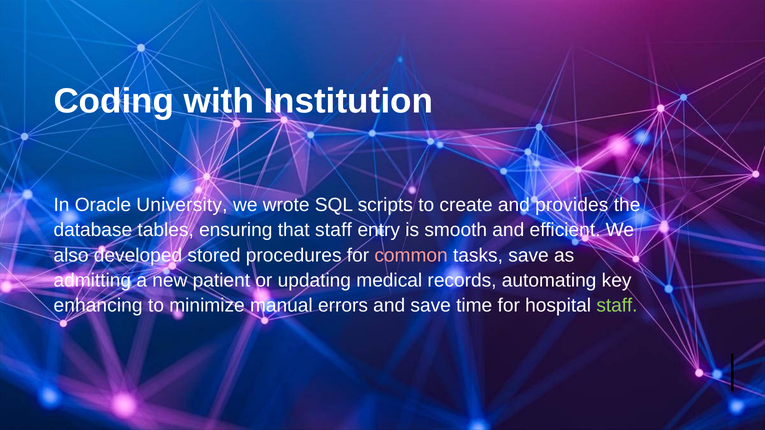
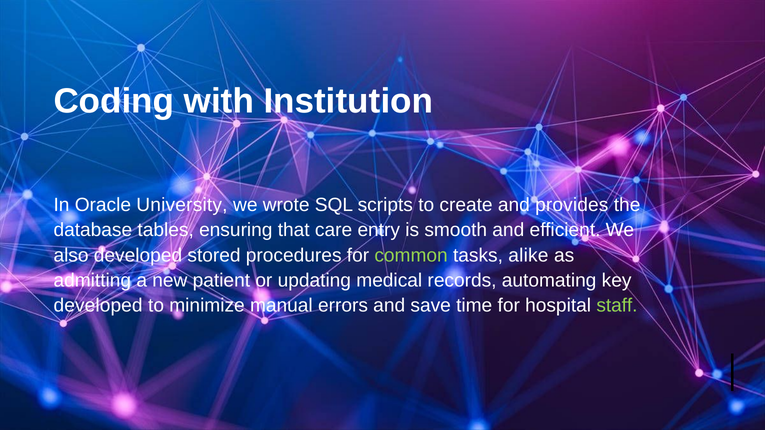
that staff: staff -> care
common colour: pink -> light green
tasks save: save -> alike
enhancing at (98, 306): enhancing -> developed
